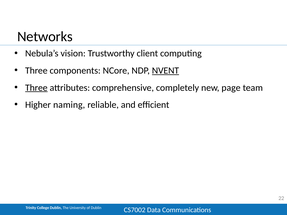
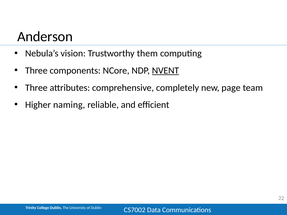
Networks: Networks -> Anderson
client: client -> them
Three at (36, 88) underline: present -> none
